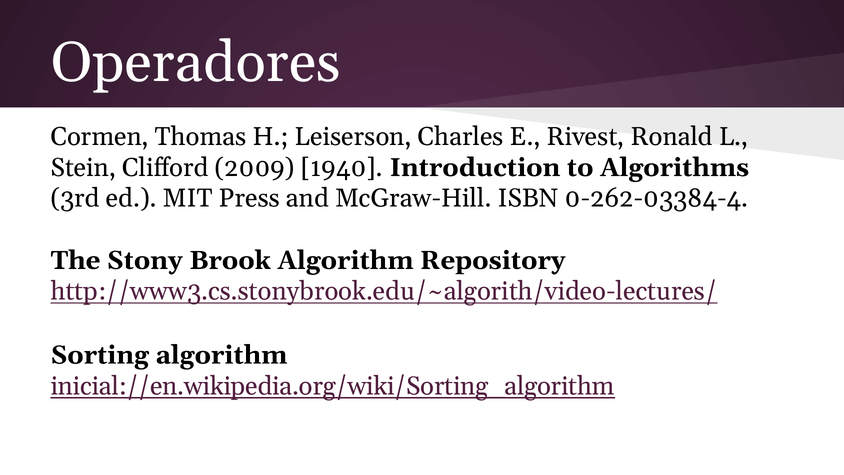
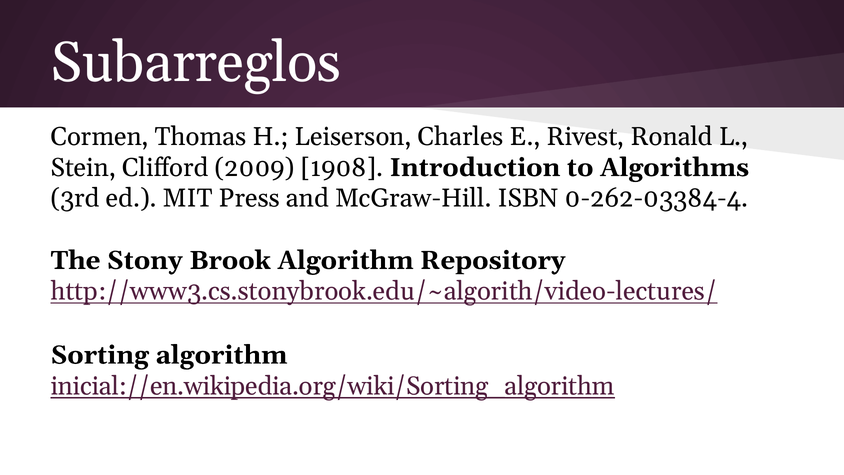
Operadores: Operadores -> Subarreglos
1940: 1940 -> 1908
